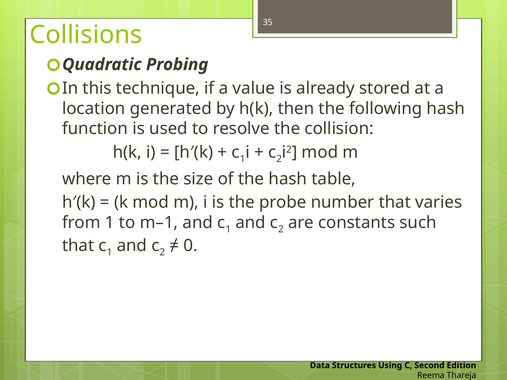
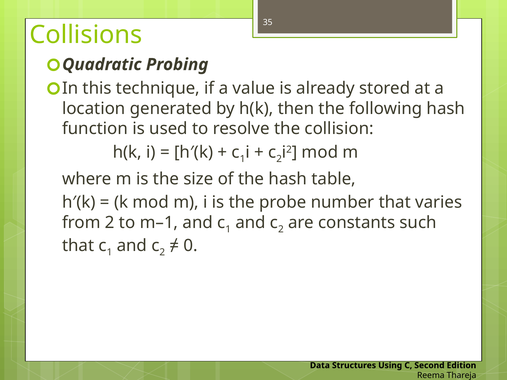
from 1: 1 -> 2
